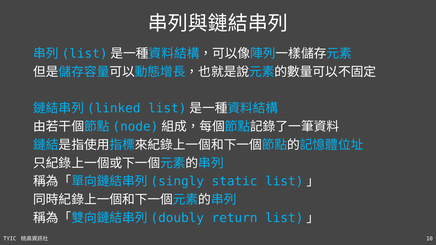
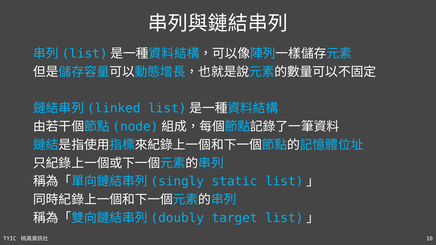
return: return -> target
